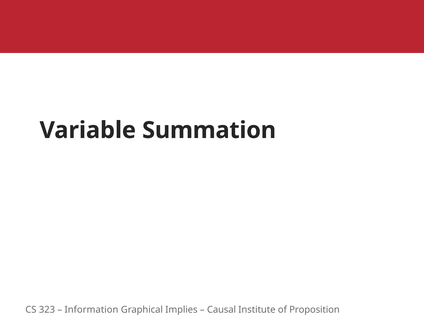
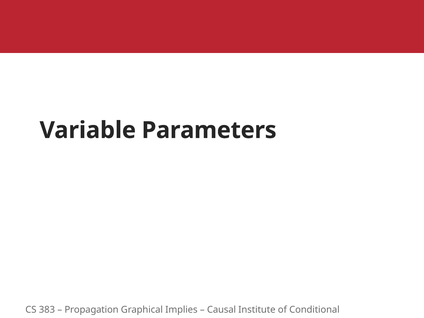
Summation: Summation -> Parameters
323: 323 -> 383
Information: Information -> Propagation
Proposition: Proposition -> Conditional
